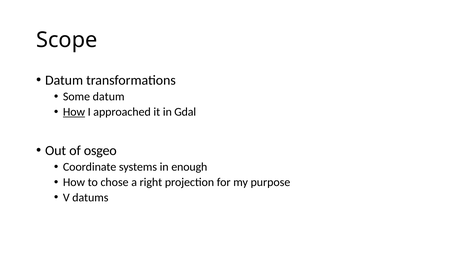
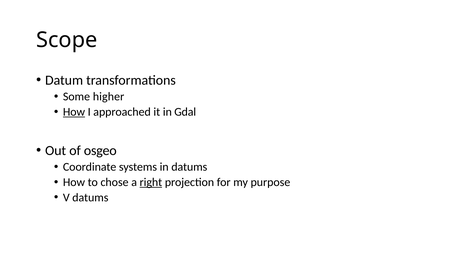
Some datum: datum -> higher
in enough: enough -> datums
right underline: none -> present
